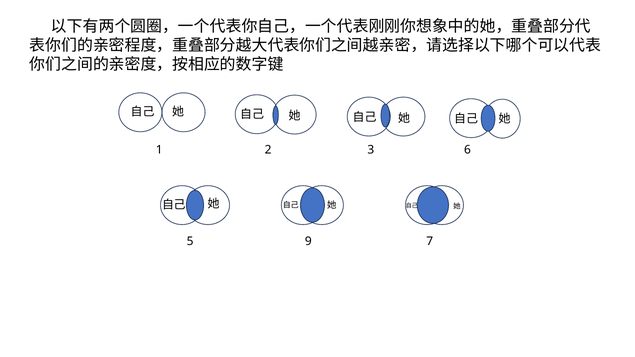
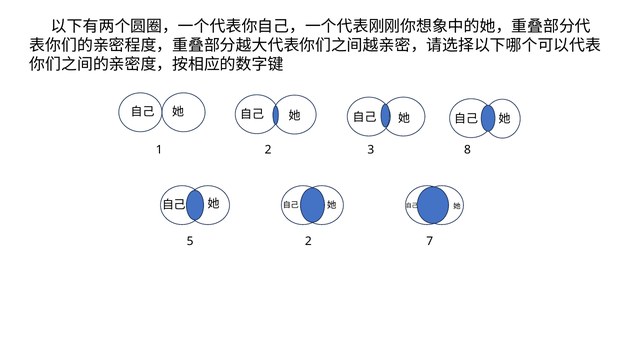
6: 6 -> 8
5 9: 9 -> 2
